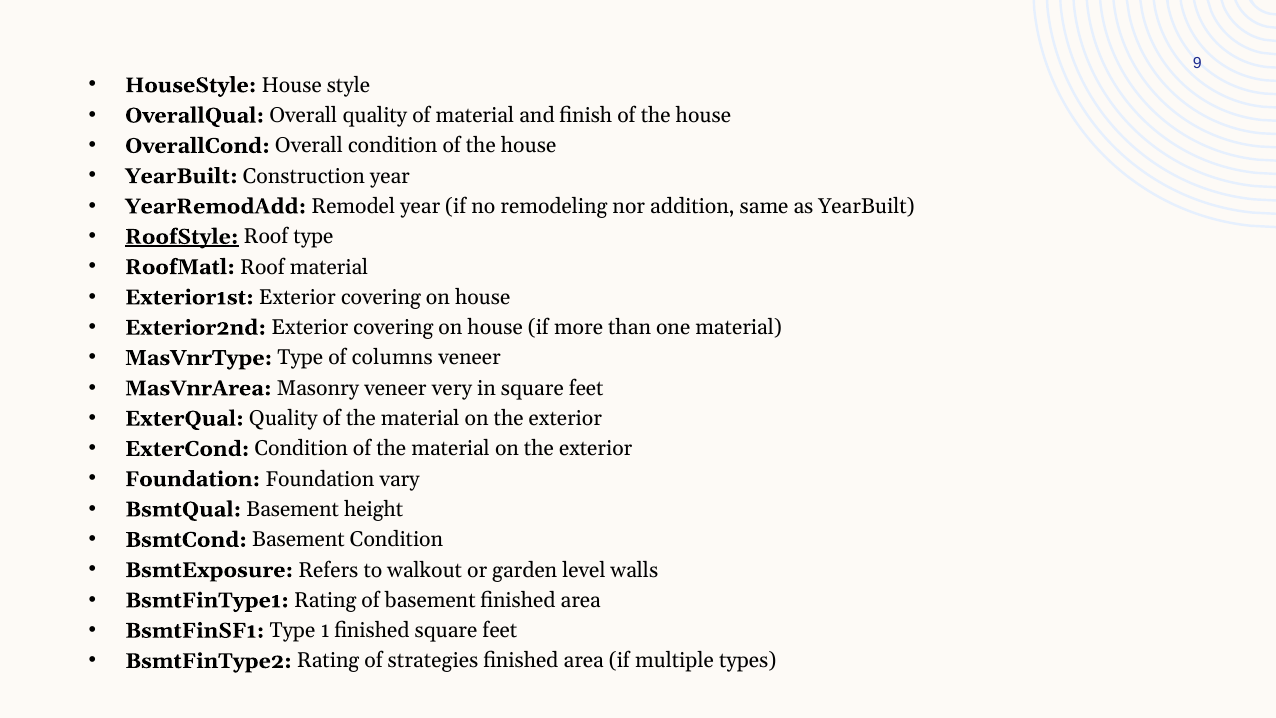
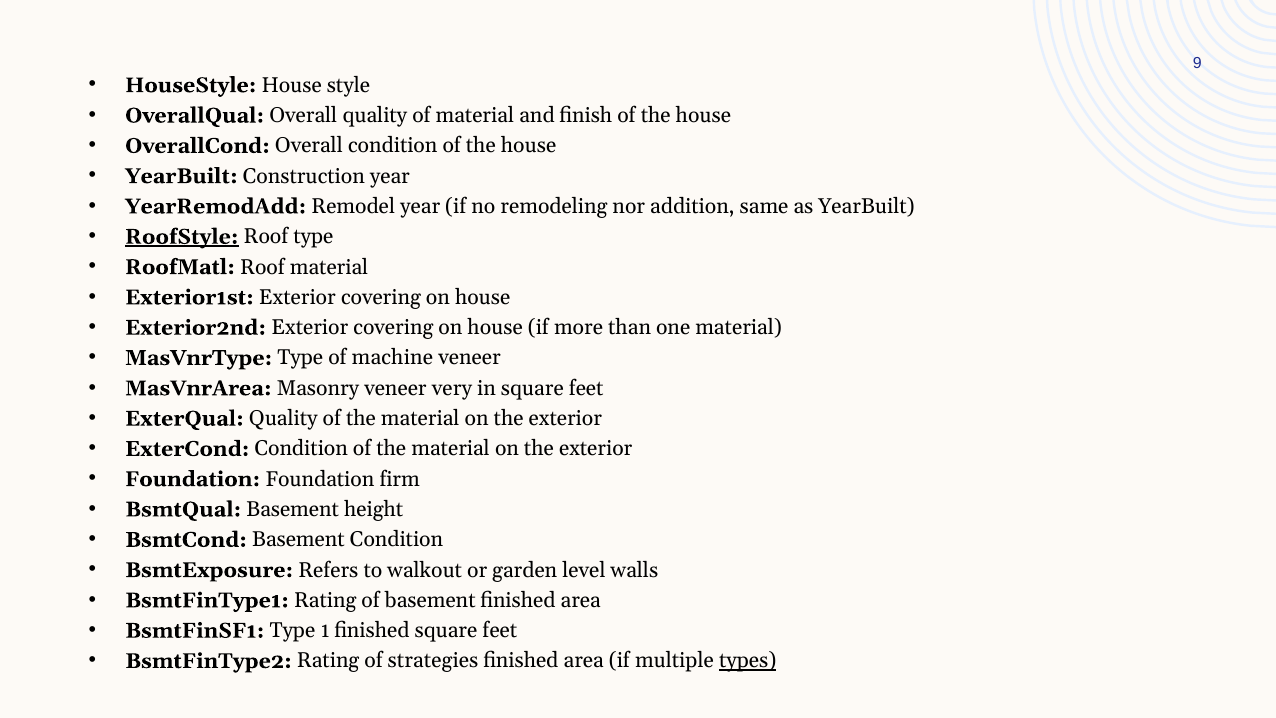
columns: columns -> machine
vary: vary -> firm
types underline: none -> present
